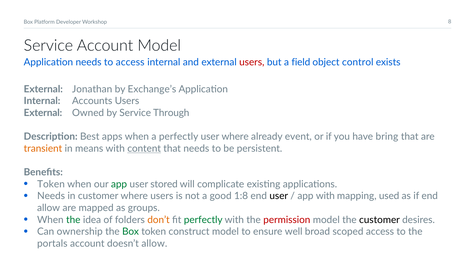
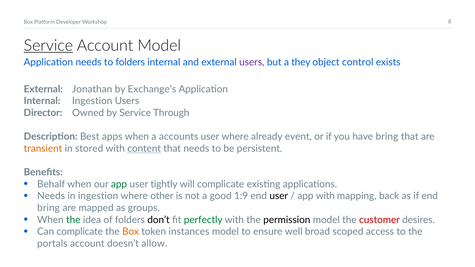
Service at (48, 46) underline: none -> present
to access: access -> folders
users at (252, 62) colour: red -> purple
field: field -> they
Internal Accounts: Accounts -> Ingestion
External at (43, 113): External -> Director
a perfectly: perfectly -> accounts
means: means -> stored
Token at (51, 184): Token -> Behalf
stored: stored -> tightly
in customer: customer -> ingestion
where users: users -> other
1:8: 1:8 -> 1:9
used: used -> back
allow at (49, 208): allow -> bring
don’t colour: orange -> black
permission colour: red -> black
customer at (380, 220) colour: black -> red
Can ownership: ownership -> complicate
Box at (131, 232) colour: green -> orange
construct: construct -> instances
